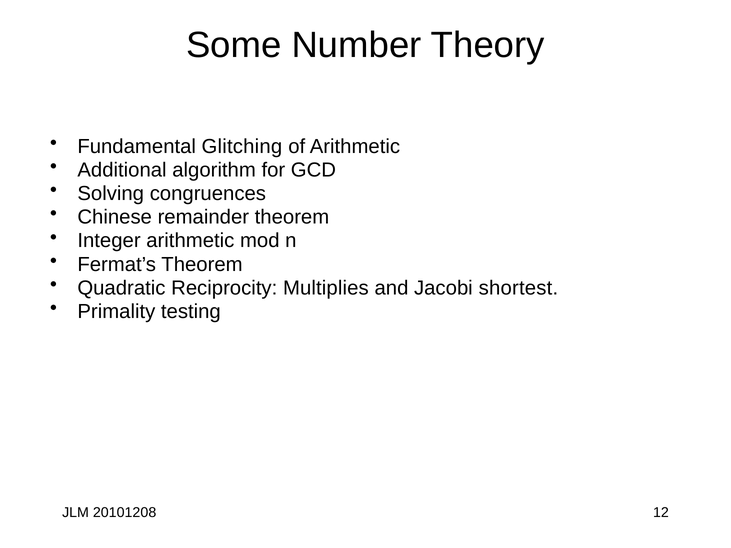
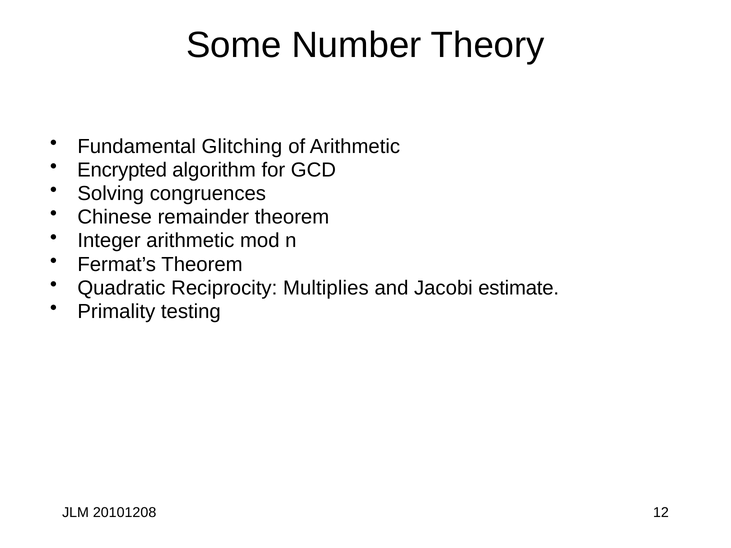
Additional: Additional -> Encrypted
shortest: shortest -> estimate
